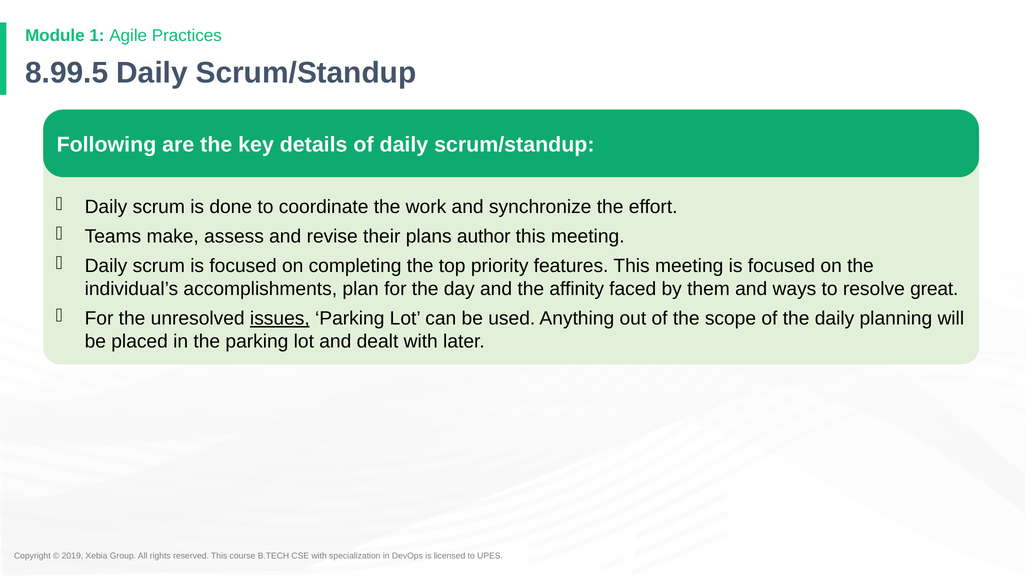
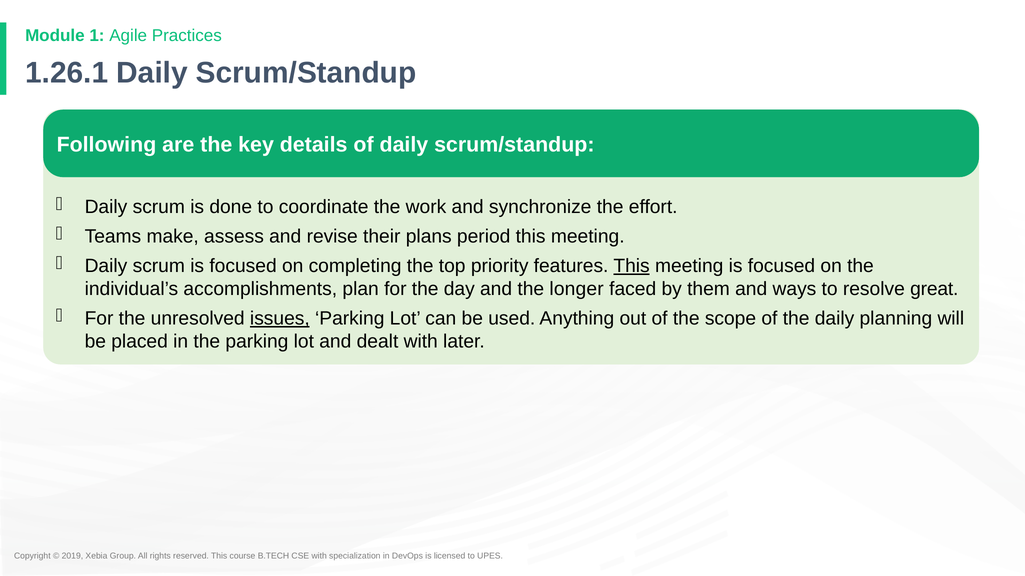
8.99.5: 8.99.5 -> 1.26.1
author: author -> period
This at (632, 266) underline: none -> present
affinity: affinity -> longer
